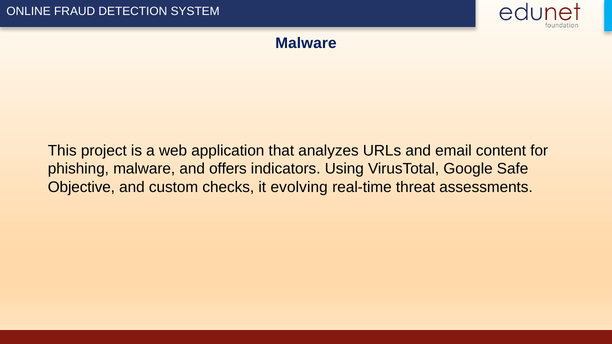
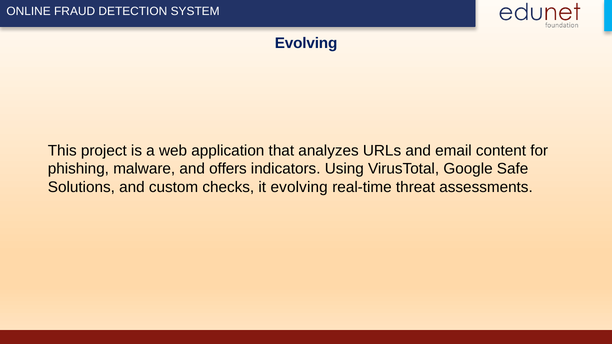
Malware at (306, 43): Malware -> Evolving
Objective: Objective -> Solutions
